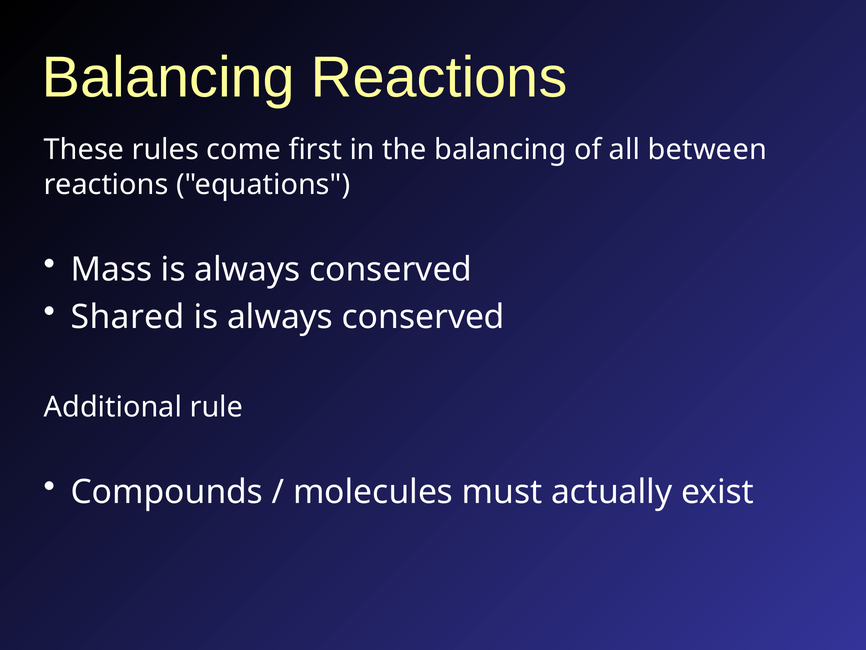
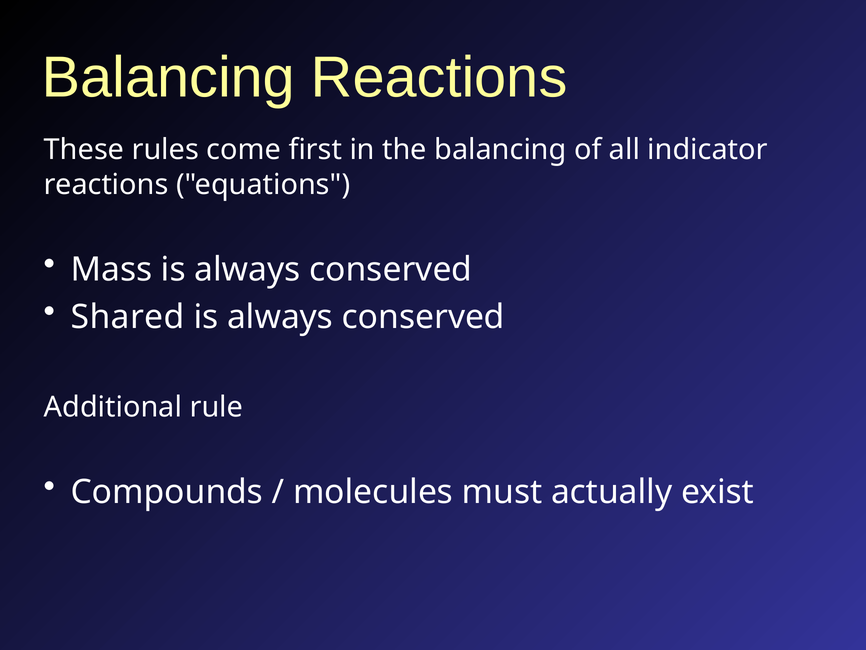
between: between -> indicator
